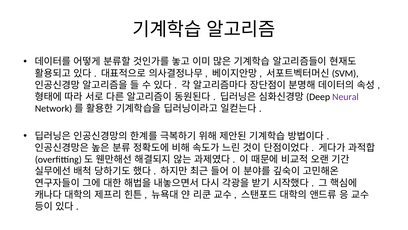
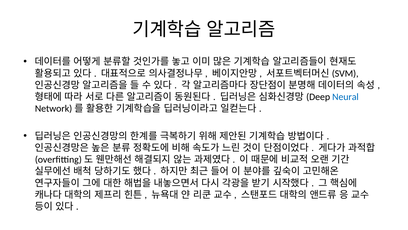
Neural colour: purple -> blue
